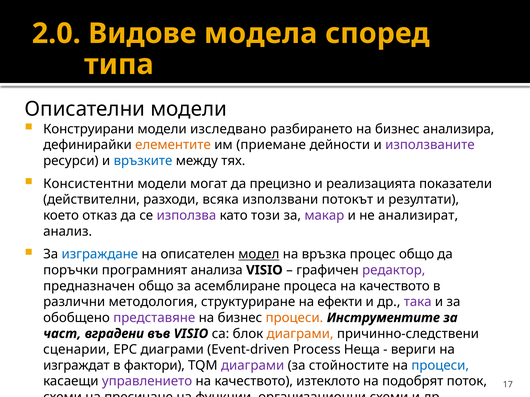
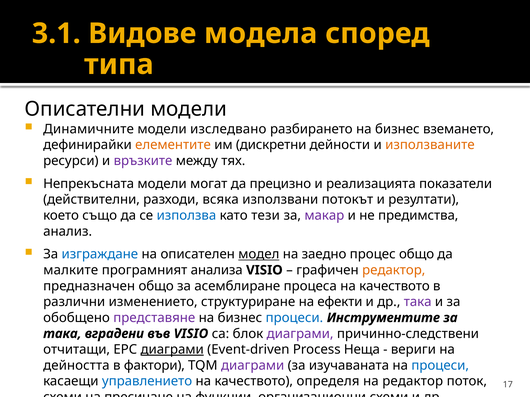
2.0: 2.0 -> 3.1
Конструирани: Конструирани -> Динамичните
анализира: анализира -> вземането
приемане: приемане -> дискретни
използваните colour: purple -> orange
връзките colour: blue -> purple
Консистентни: Консистентни -> Непрекъсната
отказ: отказ -> също
използва colour: purple -> blue
този: този -> тези
анализират: анализират -> предимства
връзка: връзка -> заедно
поръчки: поръчки -> малките
редактор at (394, 270) colour: purple -> orange
методология: методология -> изменението
процеси at (294, 318) colour: orange -> blue
част at (62, 334): част -> така
диаграми at (300, 334) colour: orange -> purple
сценарии: сценарии -> отчитащи
диаграми at (172, 350) underline: none -> present
изграждат: изграждат -> дейността
стойностите: стойностите -> изучаваната
управлението colour: purple -> blue
изтеклото: изтеклото -> определя
на подобрят: подобрят -> редактор
